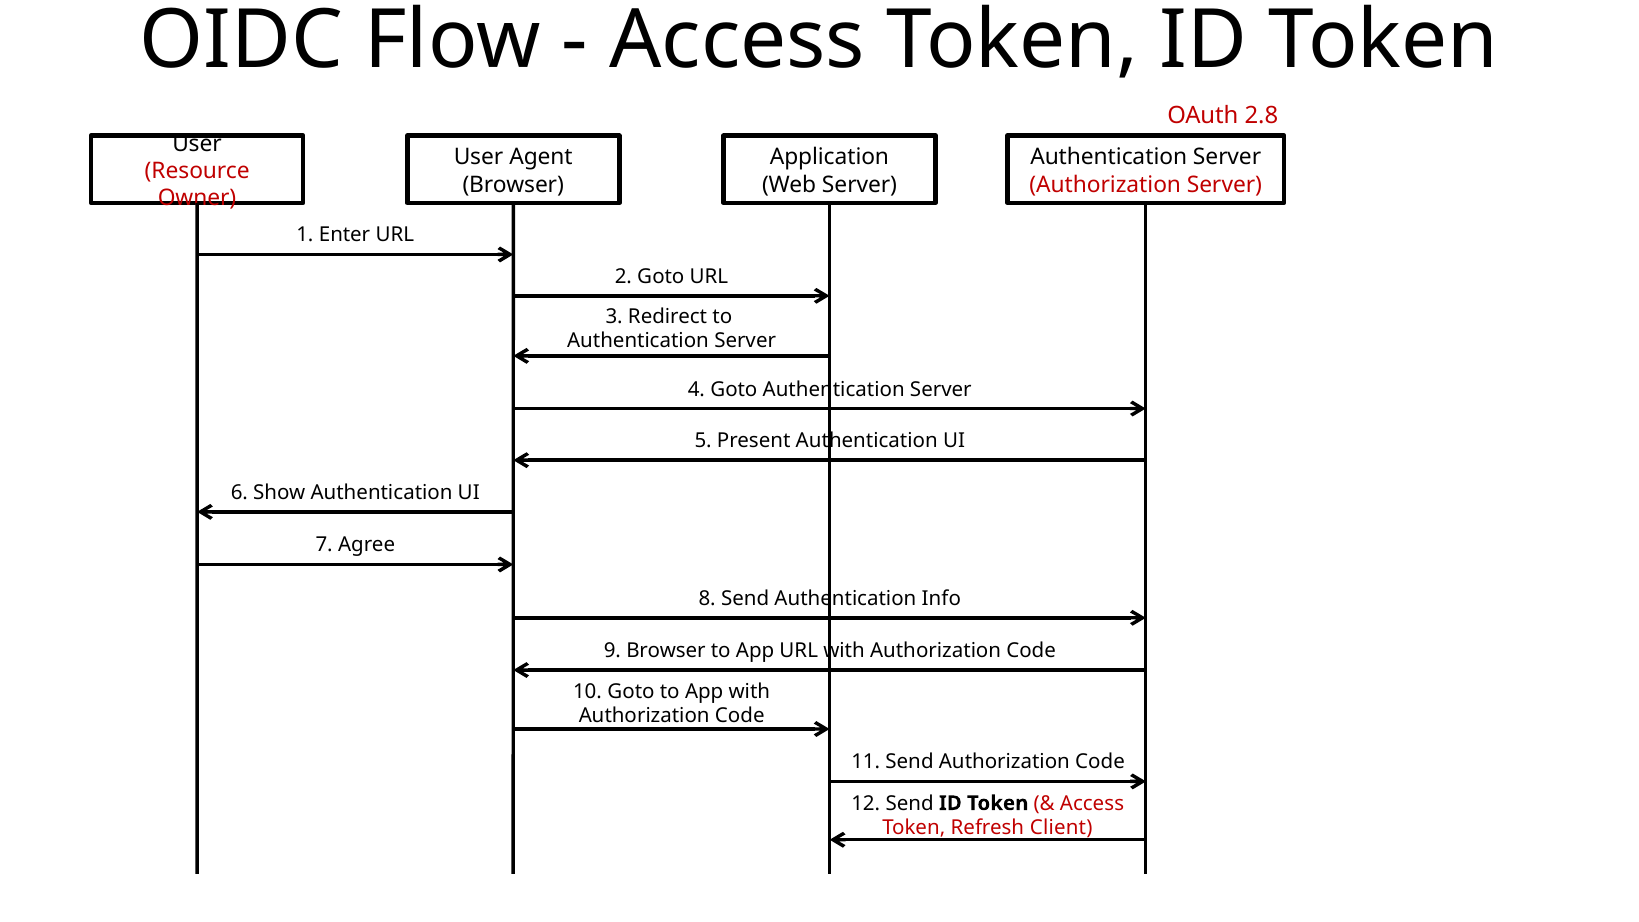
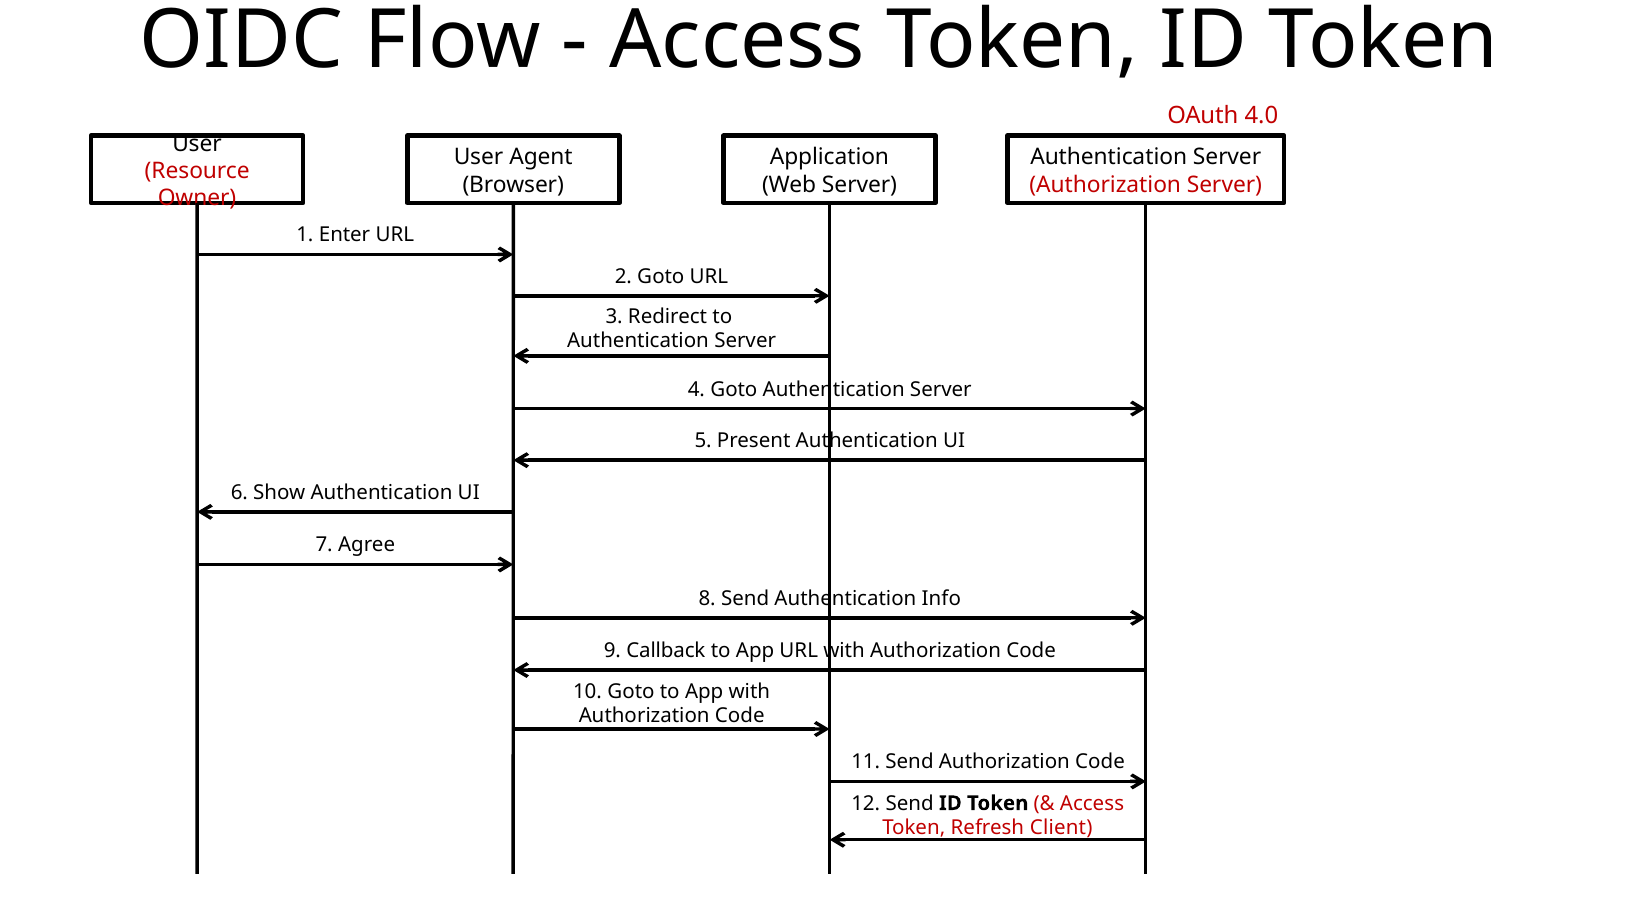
2.8: 2.8 -> 4.0
9 Browser: Browser -> Callback
